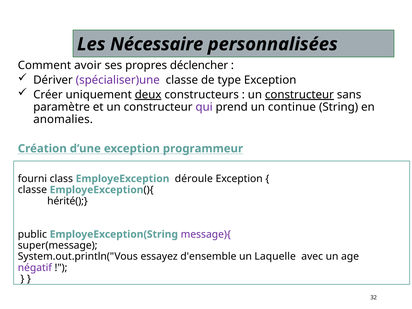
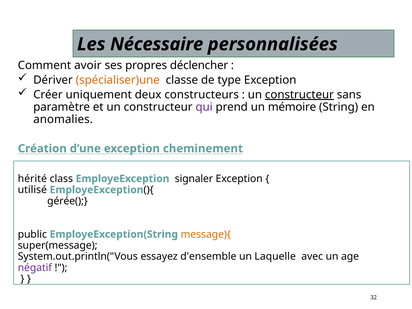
spécialiser)une colour: purple -> orange
deux underline: present -> none
continue: continue -> mémoire
programmeur: programmeur -> cheminement
fourni: fourni -> hérité
déroule: déroule -> signaler
classe at (32, 190): classe -> utilisé
hérité(: hérité( -> gérée(
message){ colour: purple -> orange
